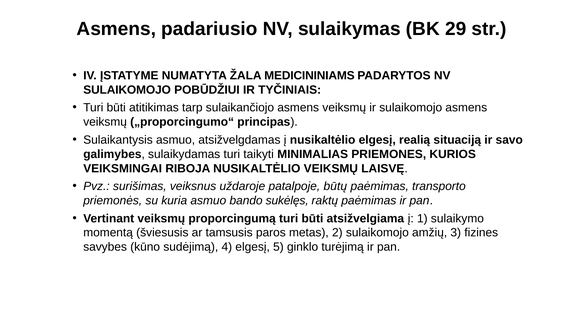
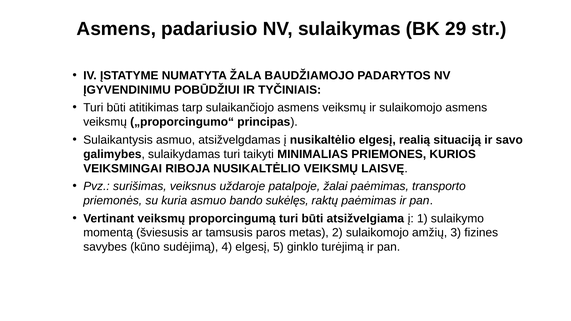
MEDICININIAMS: MEDICININIAMS -> BAUDŽIAMOJO
SULAIKOMOJO at (127, 90): SULAIKOMOJO -> ĮGYVENDINIMU
būtų: būtų -> žalai
